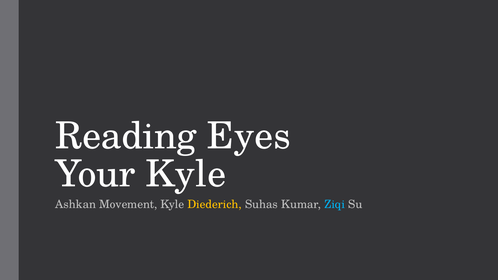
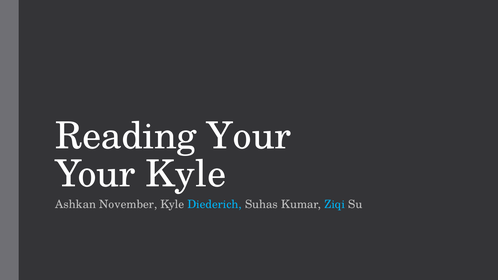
Reading Eyes: Eyes -> Your
Movement: Movement -> November
Diederich colour: yellow -> light blue
